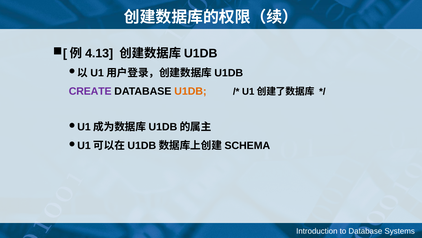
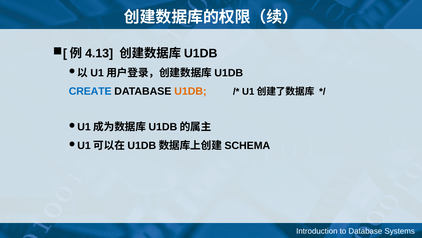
CREATE colour: purple -> blue
